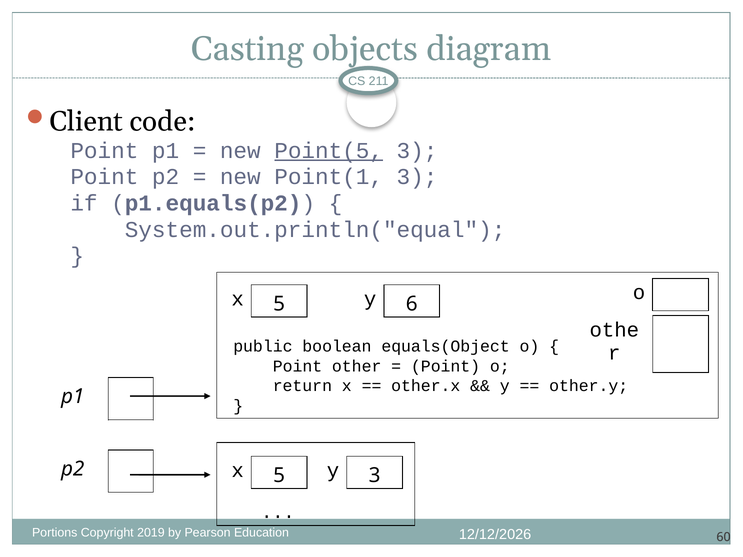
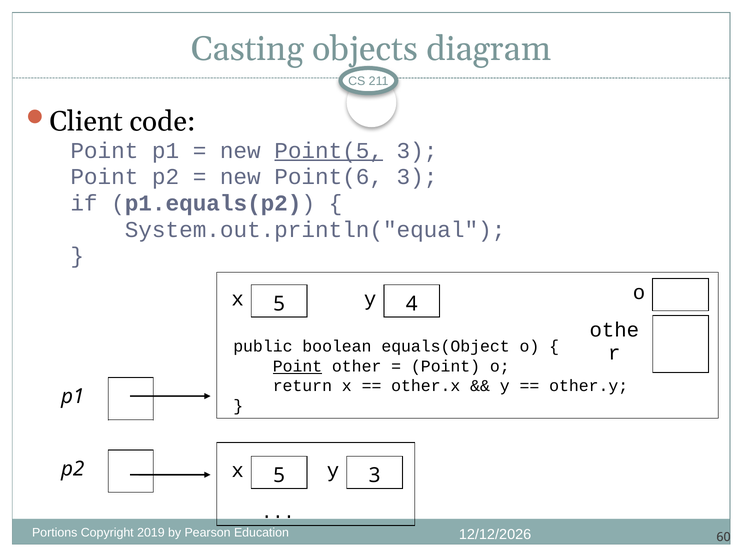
Point(1: Point(1 -> Point(6
6: 6 -> 4
Point at (297, 366) underline: none -> present
